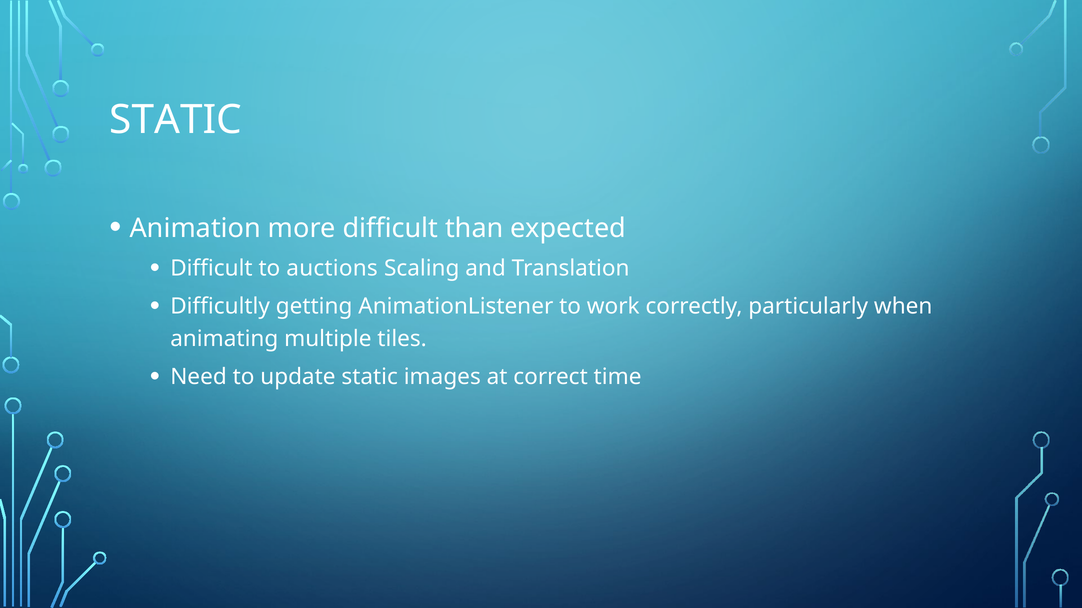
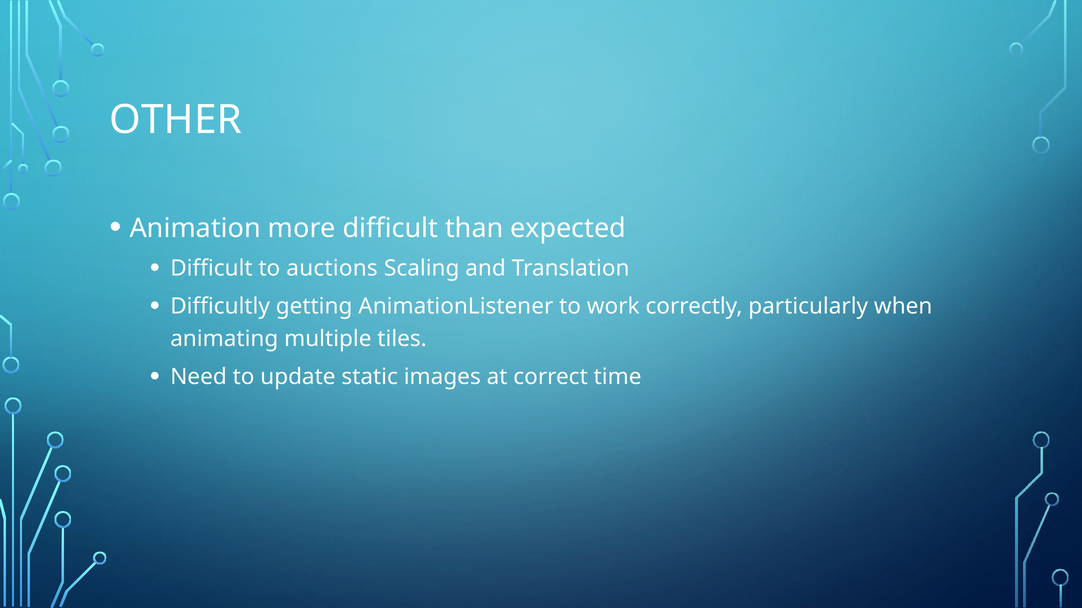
STATIC at (176, 120): STATIC -> OTHER
